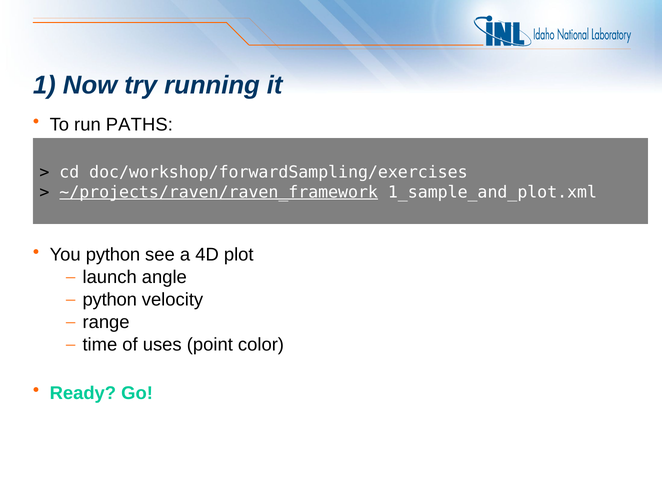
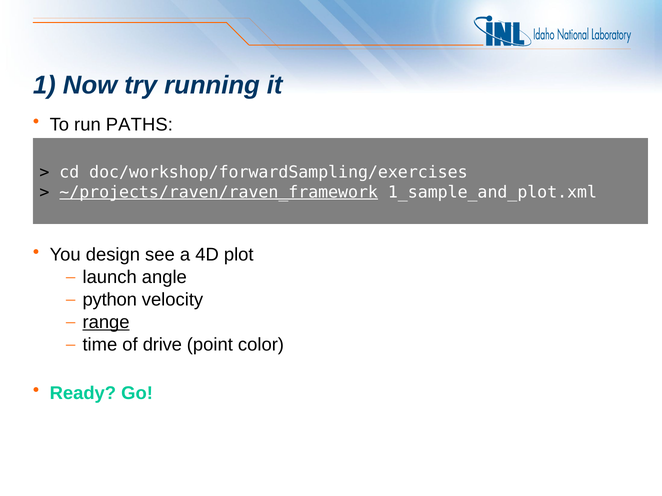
You python: python -> design
range underline: none -> present
uses: uses -> drive
